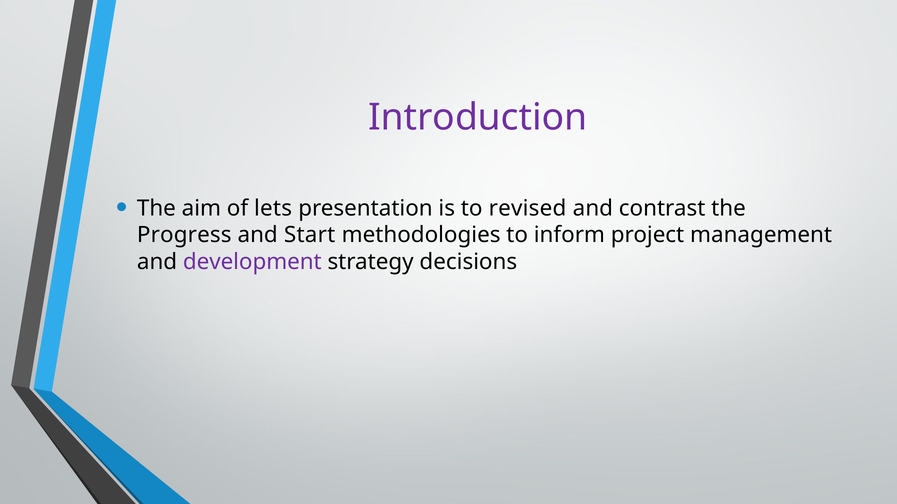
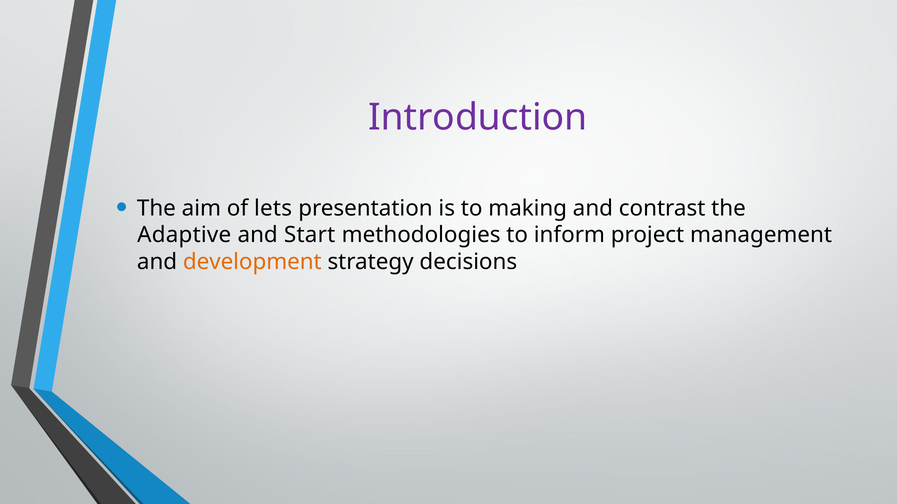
revised: revised -> making
Progress: Progress -> Adaptive
development colour: purple -> orange
